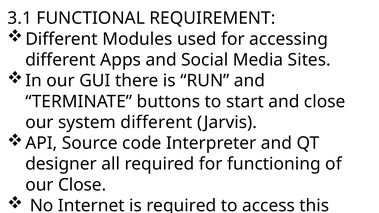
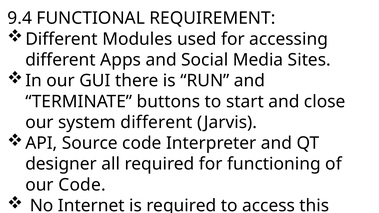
3.1: 3.1 -> 9.4
our Close: Close -> Code
